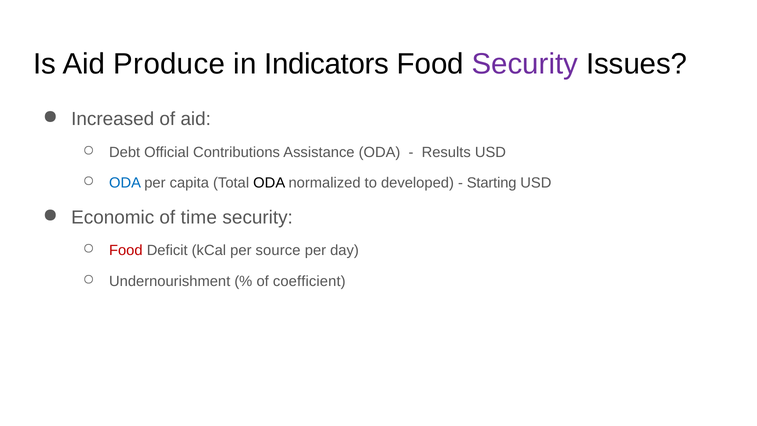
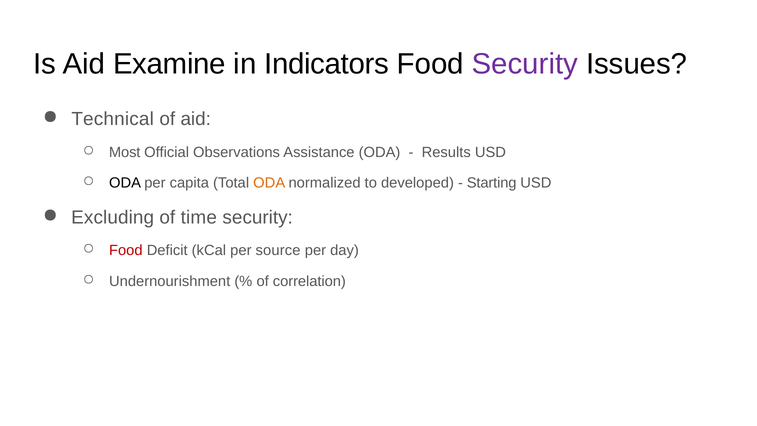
Produce: Produce -> Examine
Increased: Increased -> Technical
Debt: Debt -> Most
Contributions: Contributions -> Observations
ODA at (125, 183) colour: blue -> black
ODA at (269, 183) colour: black -> orange
Economic: Economic -> Excluding
coefficient: coefficient -> correlation
